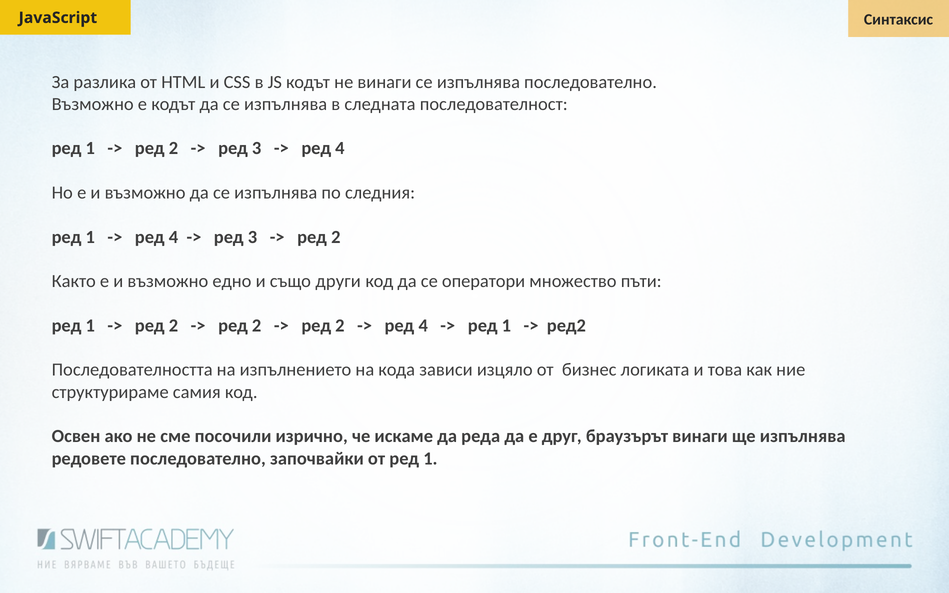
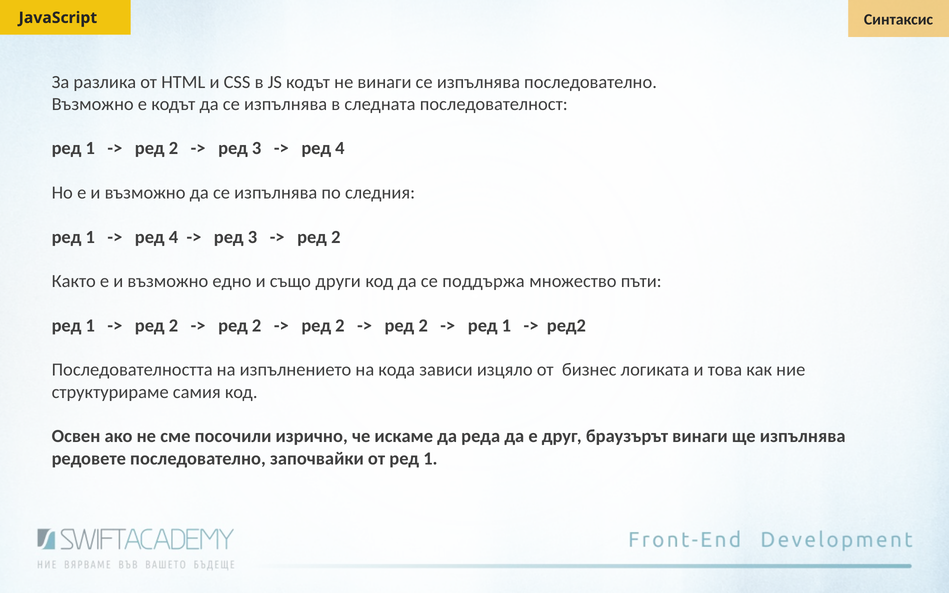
оператори: оператори -> поддържа
4 at (423, 326): 4 -> 2
